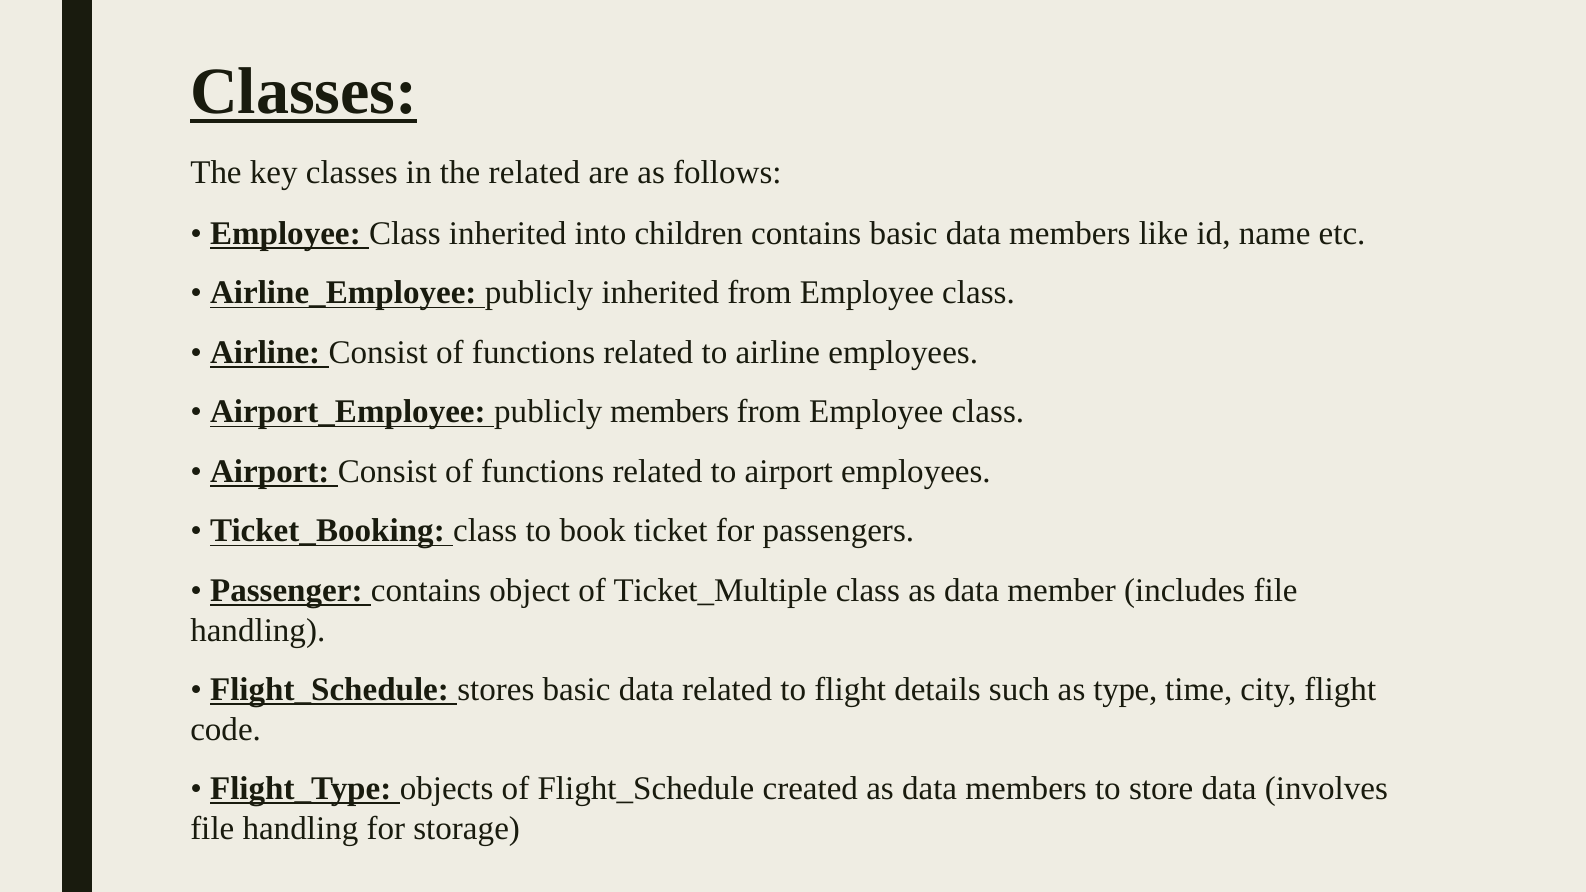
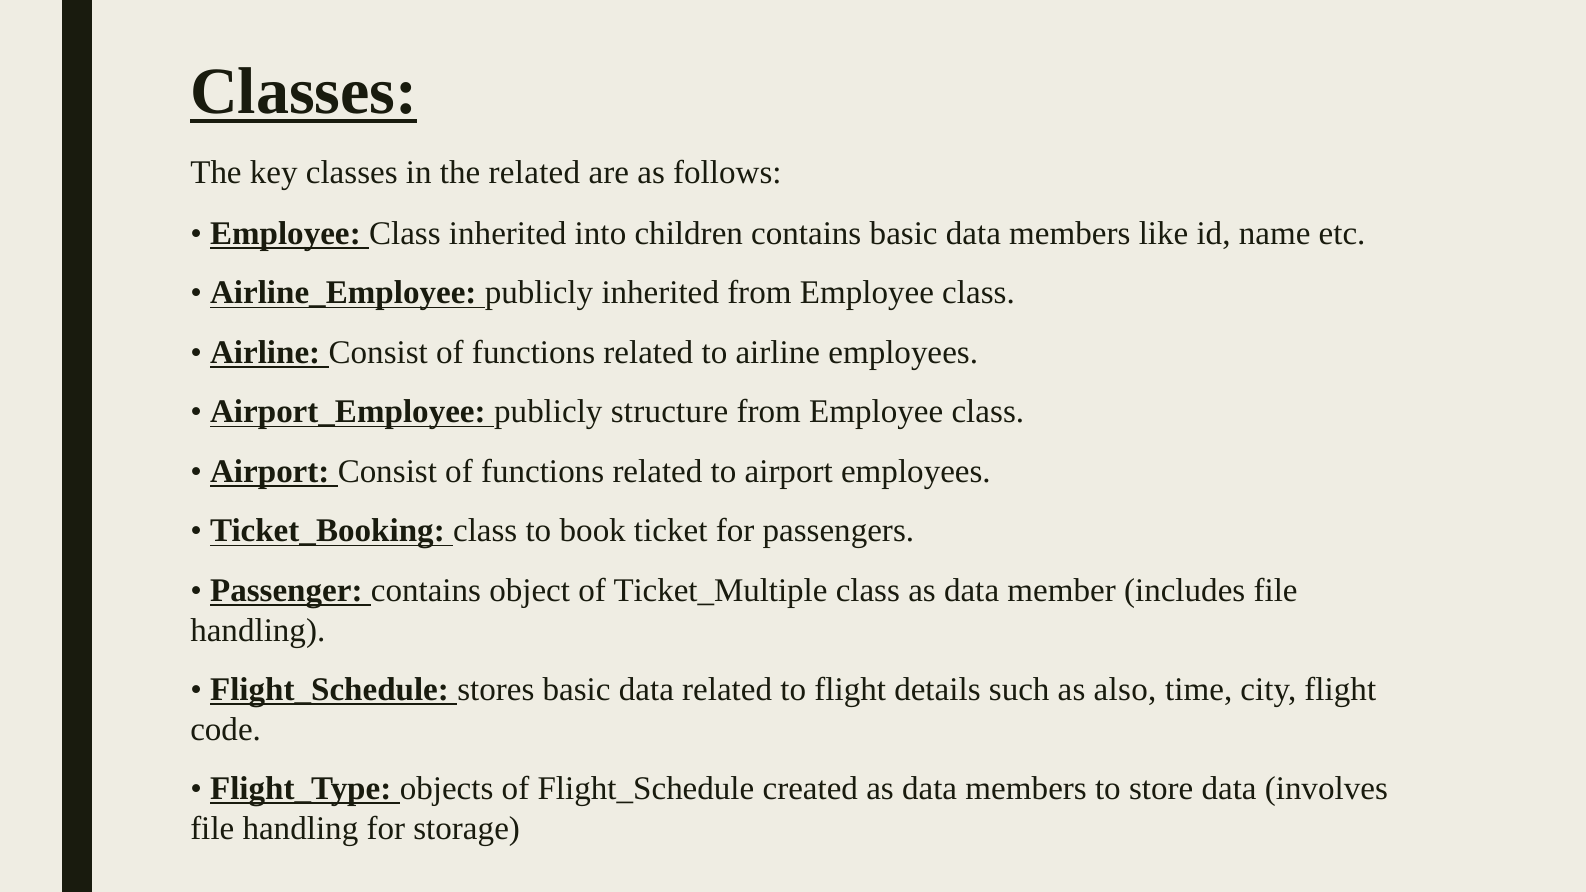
publicly members: members -> structure
type: type -> also
